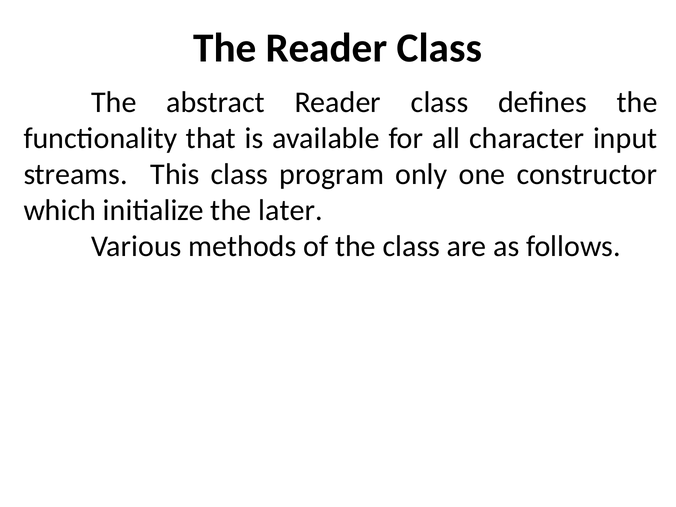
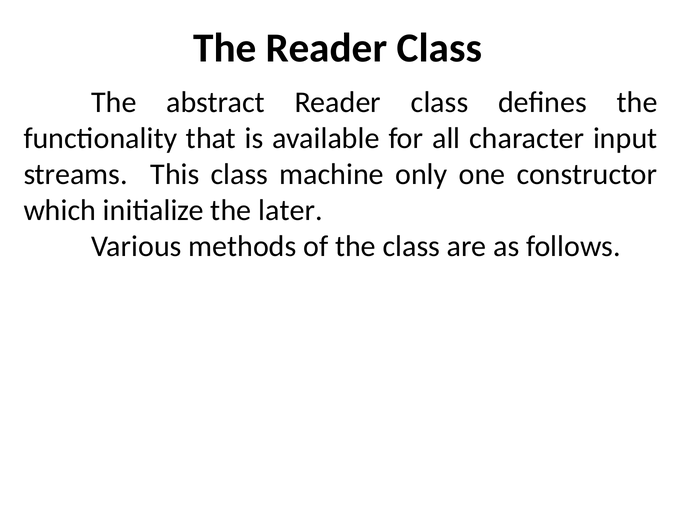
program: program -> machine
